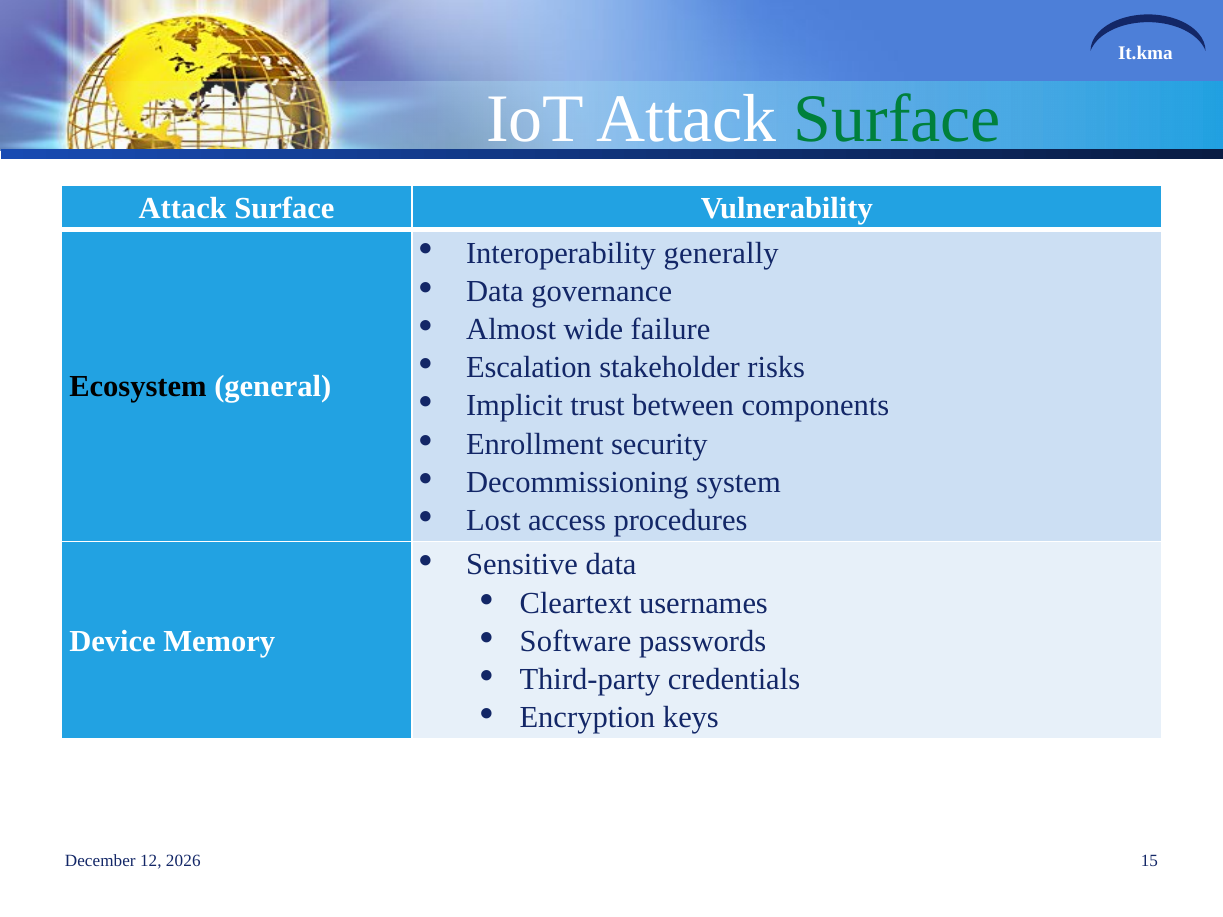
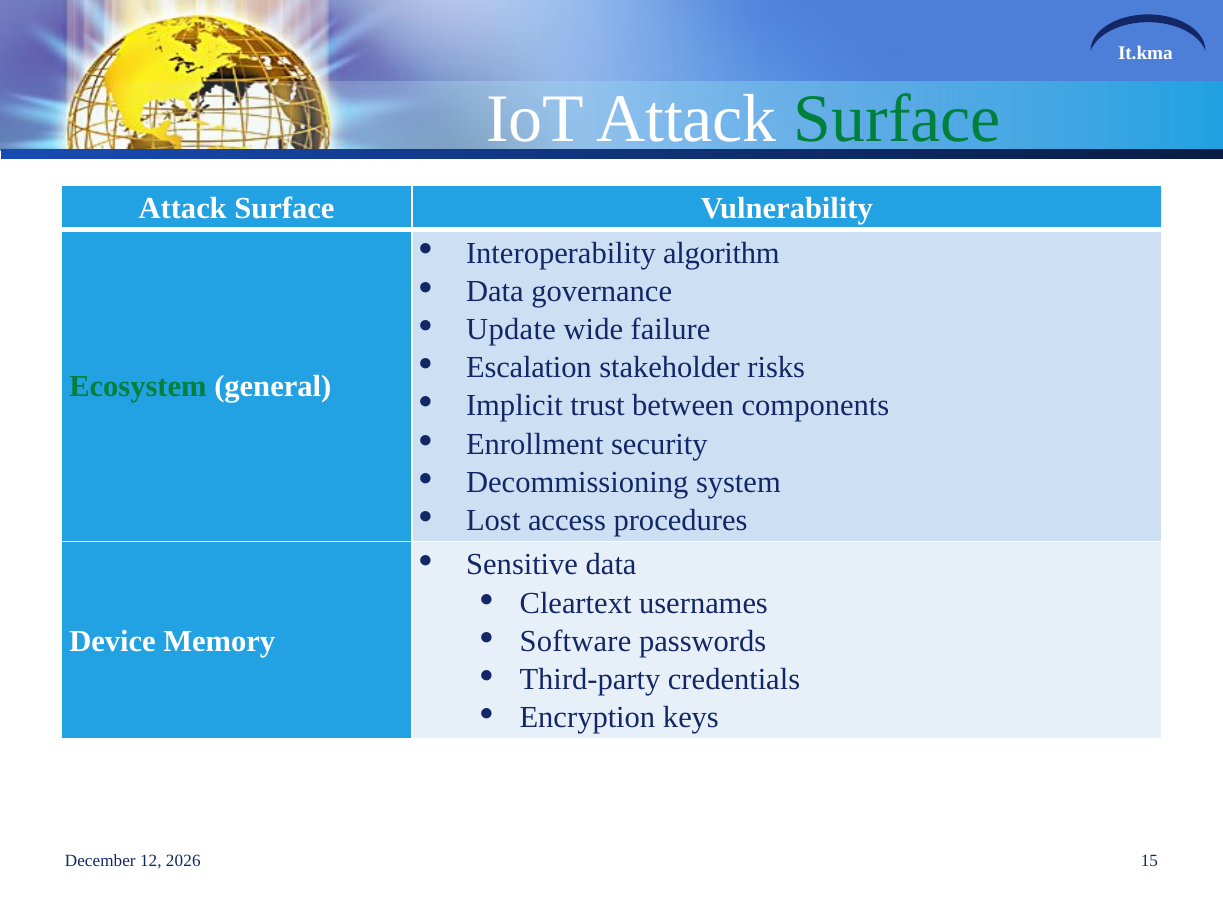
generally: generally -> algorithm
Almost: Almost -> Update
Ecosystem colour: black -> green
